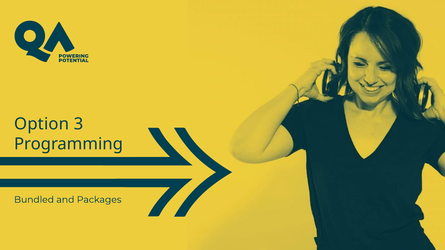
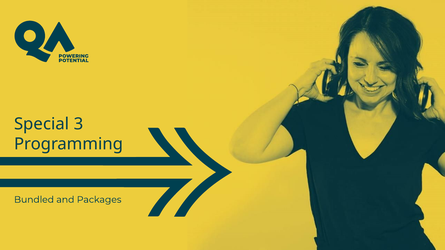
Option: Option -> Special
